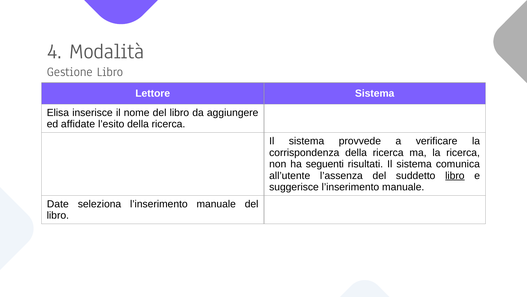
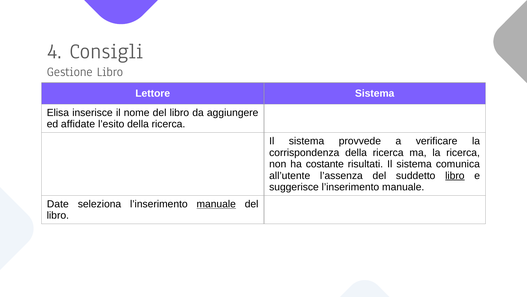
Modalità: Modalità -> Consigli
seguenti: seguenti -> costante
manuale at (216, 204) underline: none -> present
